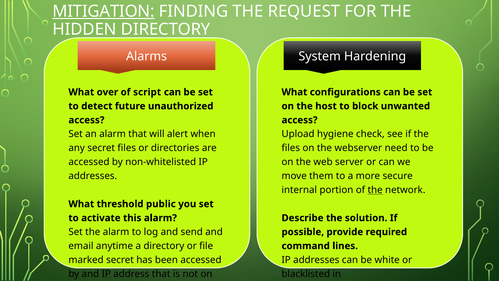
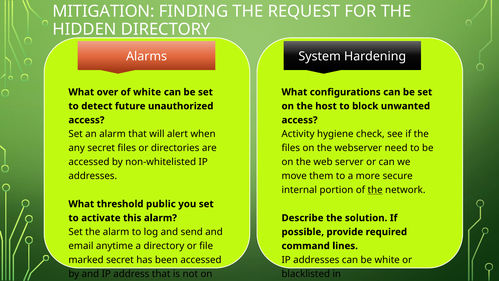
MITIGATION underline: present -> none
of script: script -> white
Upload: Upload -> Activity
